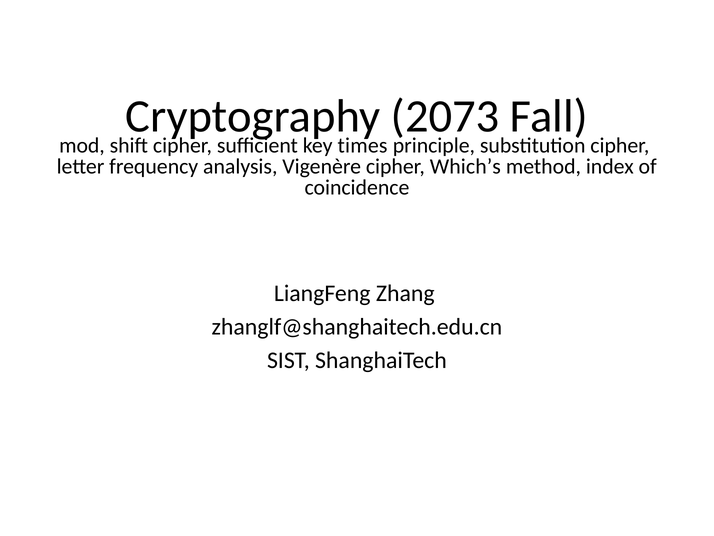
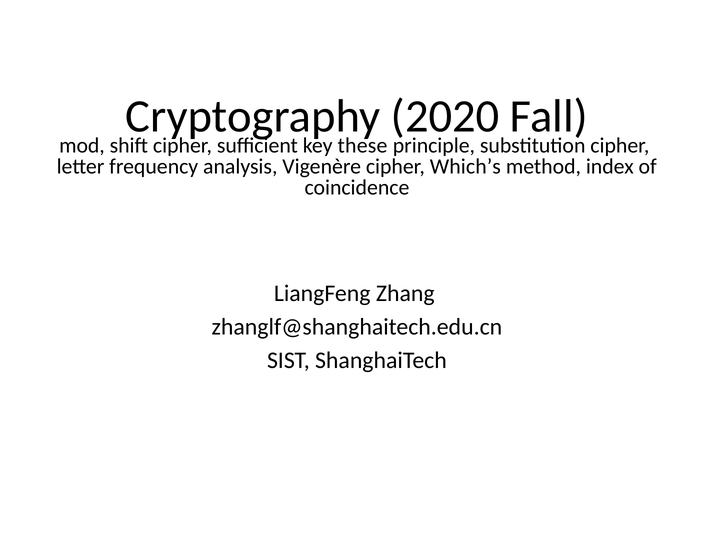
2073: 2073 -> 2020
times: times -> these
